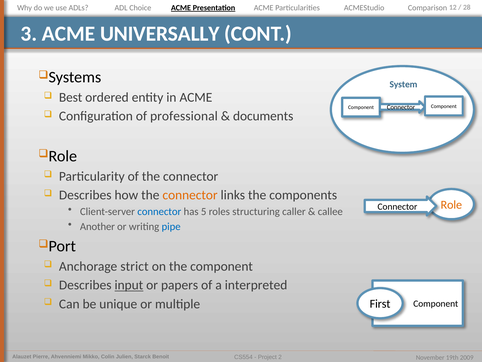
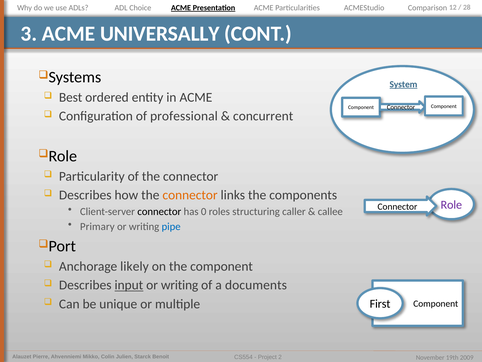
System underline: none -> present
documents: documents -> concurrent
Role colour: orange -> purple
connector at (159, 211) colour: blue -> black
5: 5 -> 0
Another: Another -> Primary
strict: strict -> likely
papers at (180, 285): papers -> writing
interpreted: interpreted -> documents
